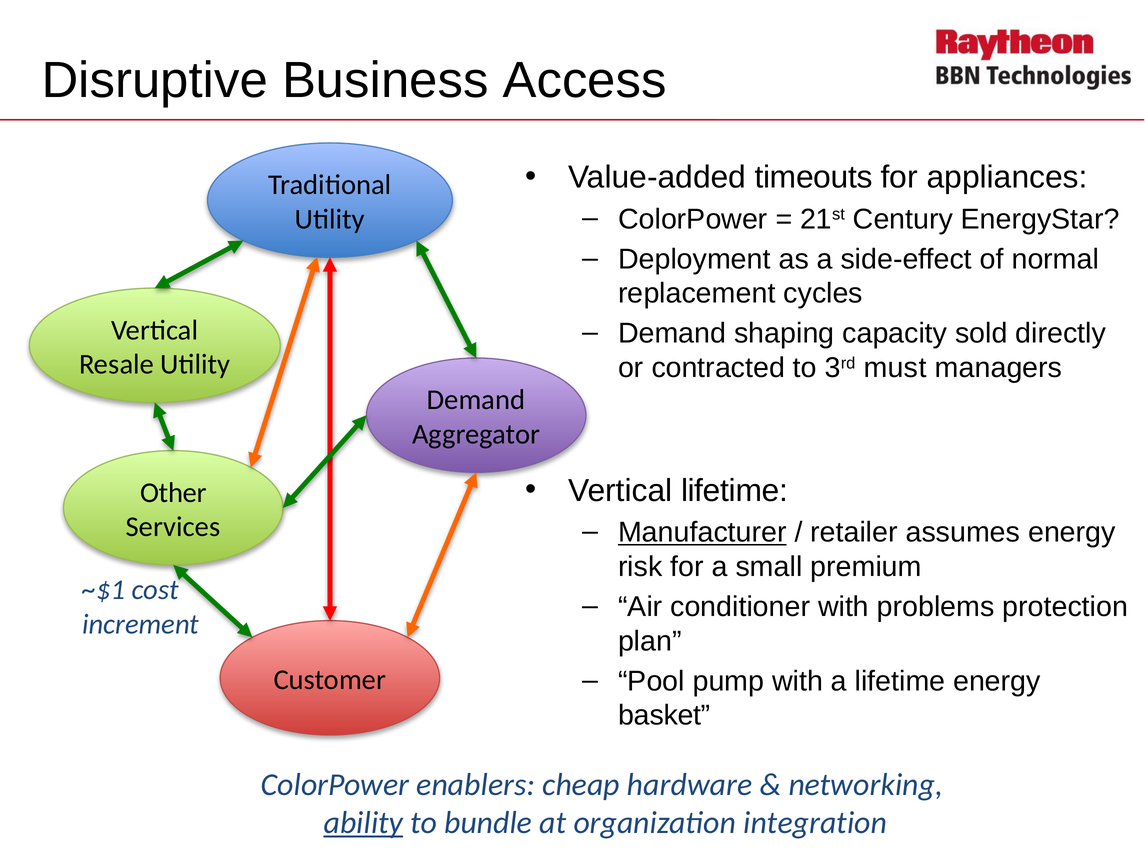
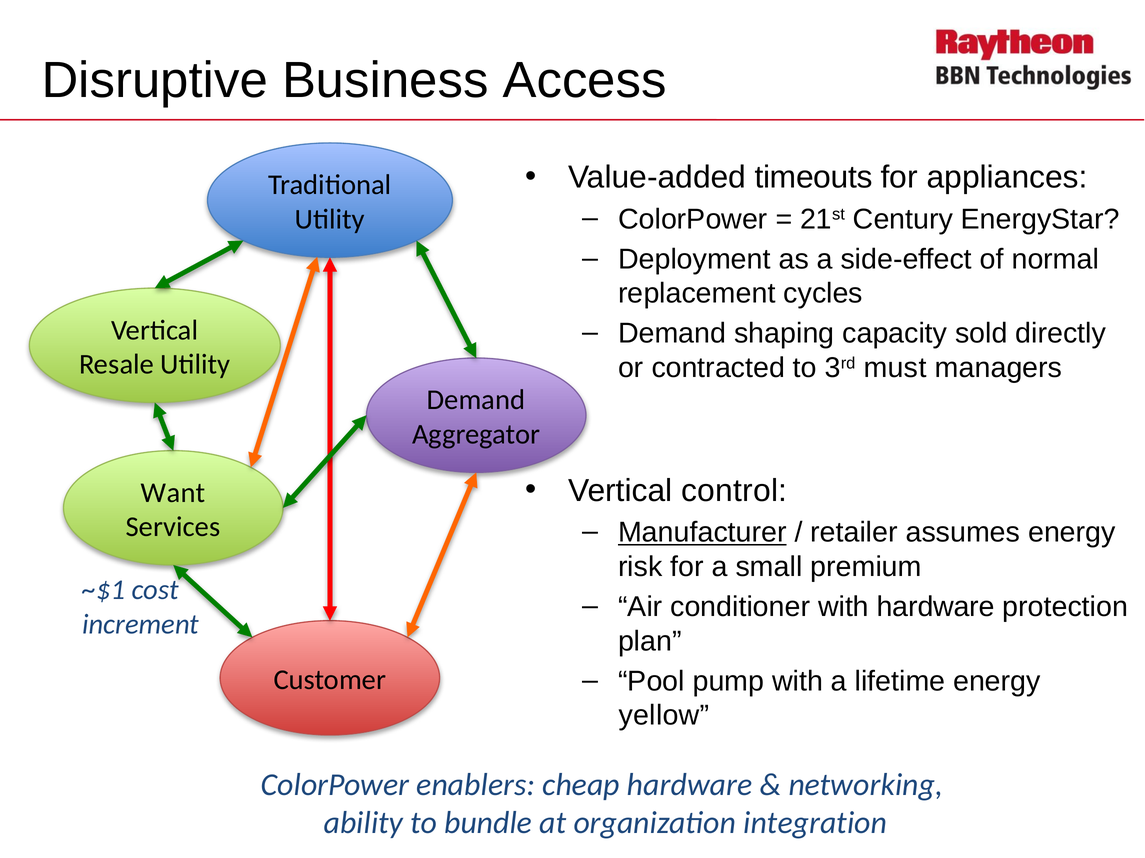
Vertical lifetime: lifetime -> control
Other: Other -> Want
with problems: problems -> hardware
basket: basket -> yellow
ability underline: present -> none
